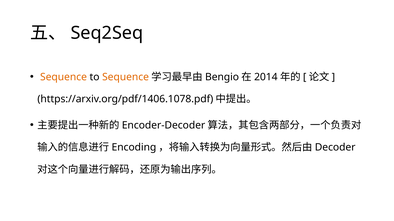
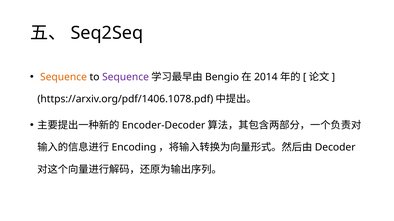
Sequence at (126, 77) colour: orange -> purple
